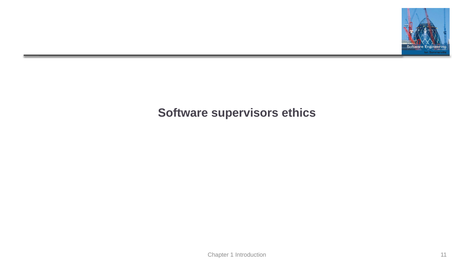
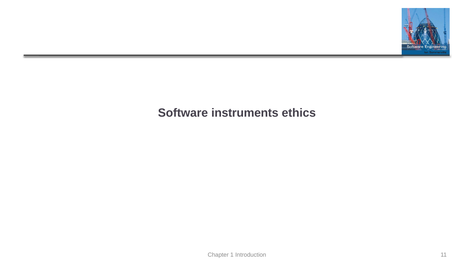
supervisors: supervisors -> instruments
